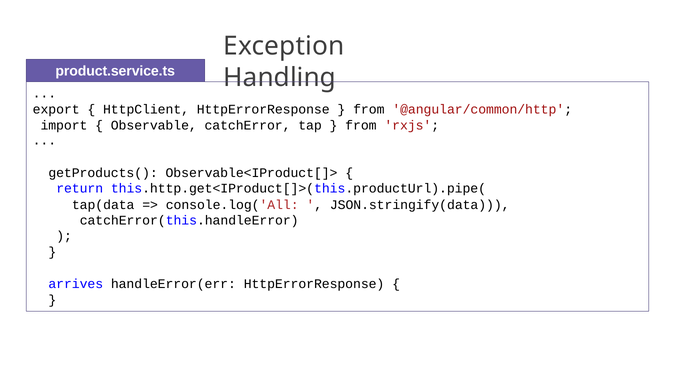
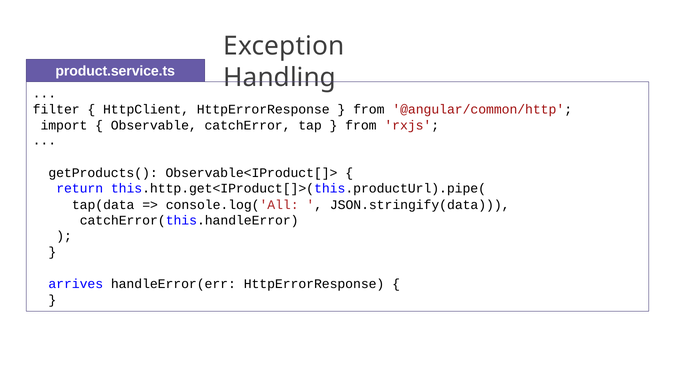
export: export -> filter
